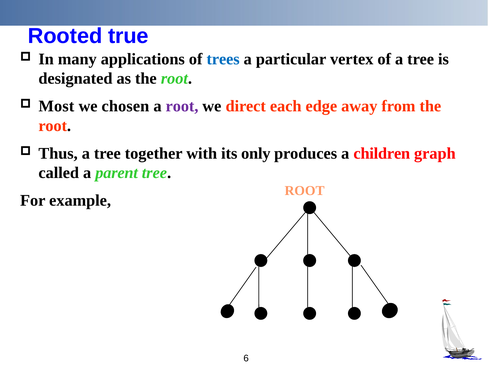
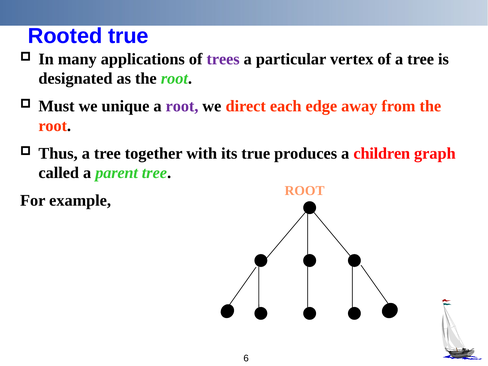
trees colour: blue -> purple
Most: Most -> Must
chosen: chosen -> unique
its only: only -> true
